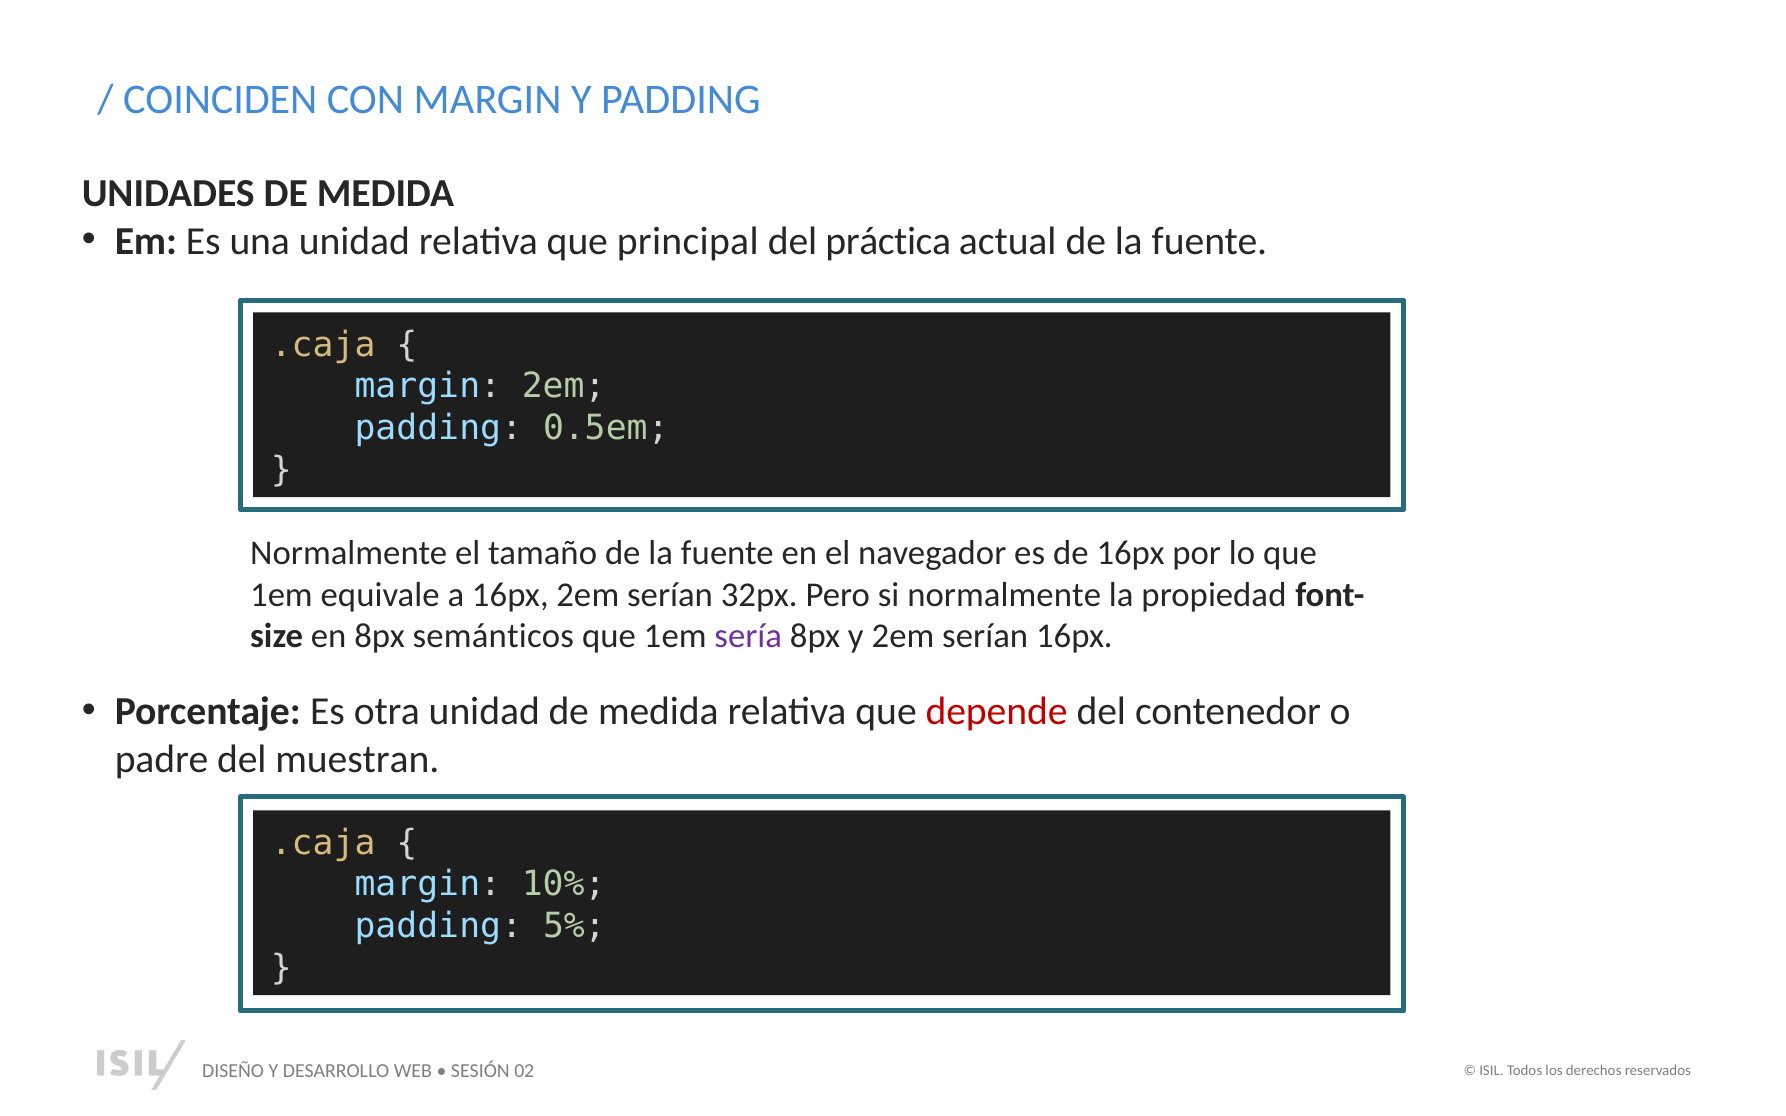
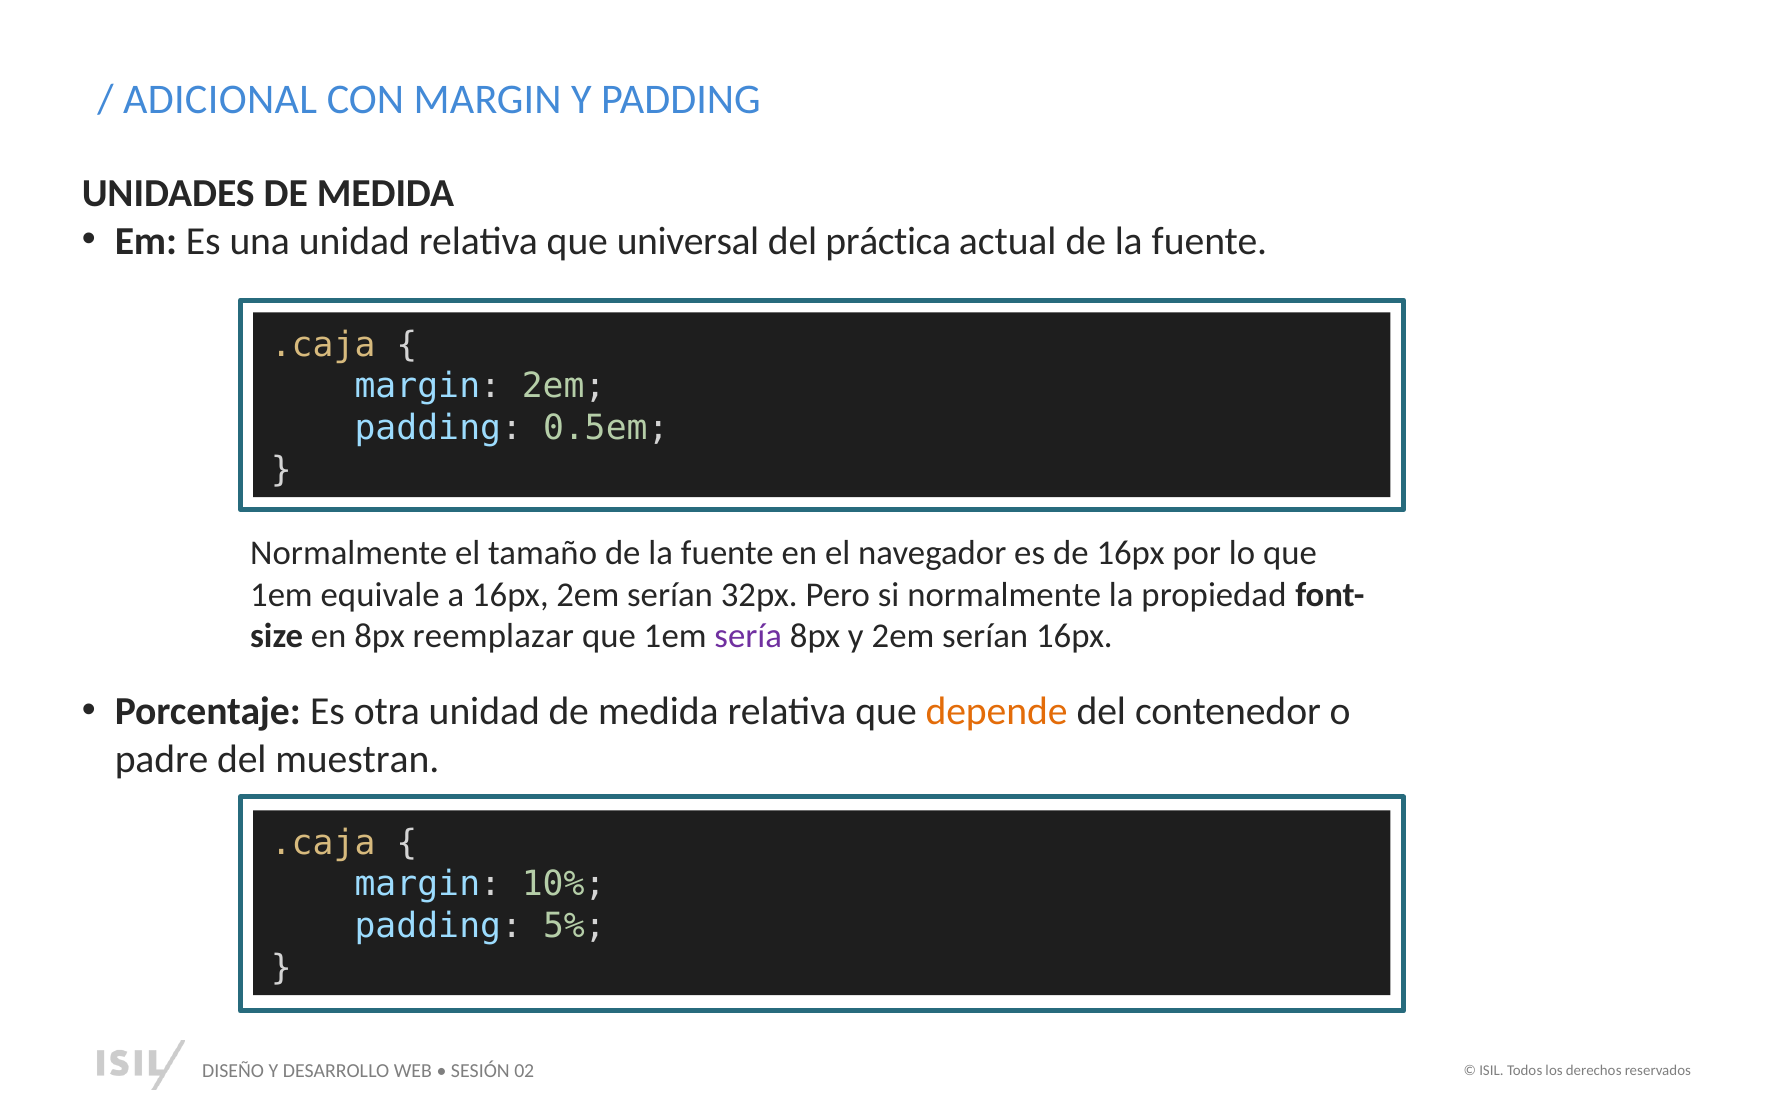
COINCIDEN: COINCIDEN -> ADICIONAL
principal: principal -> universal
semánticos: semánticos -> reemplazar
depende colour: red -> orange
